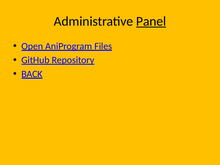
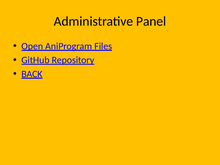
Panel underline: present -> none
